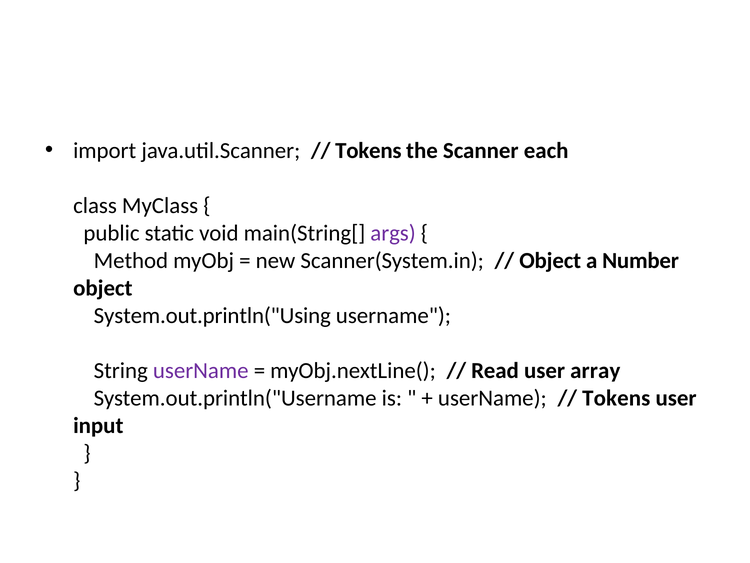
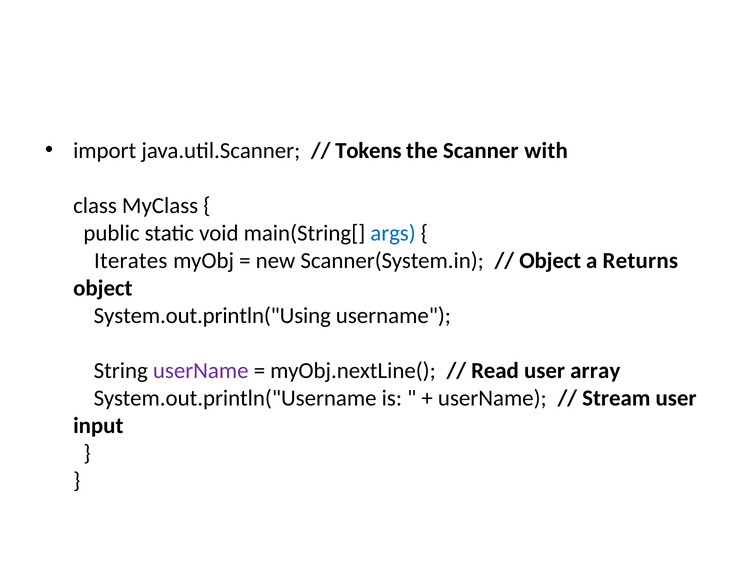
each: each -> with
args colour: purple -> blue
Method: Method -> Iterates
Number: Number -> Returns
Tokens at (616, 398): Tokens -> Stream
